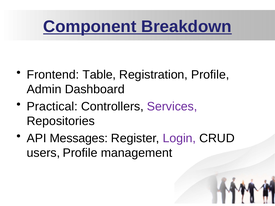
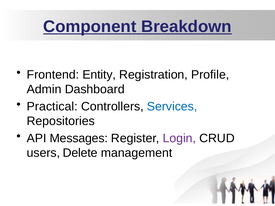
Table: Table -> Entity
Services colour: purple -> blue
users Profile: Profile -> Delete
